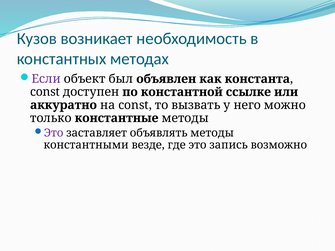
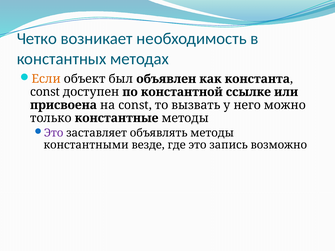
Кузов: Кузов -> Четко
Если colour: purple -> orange
аккуратно: аккуратно -> присвоена
